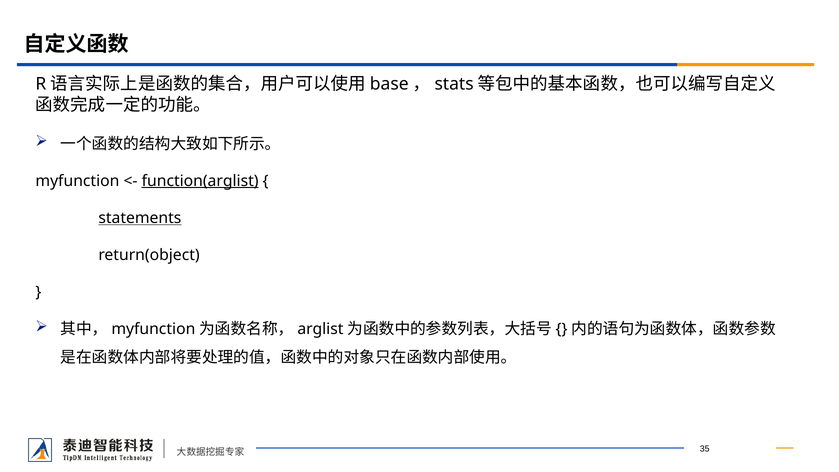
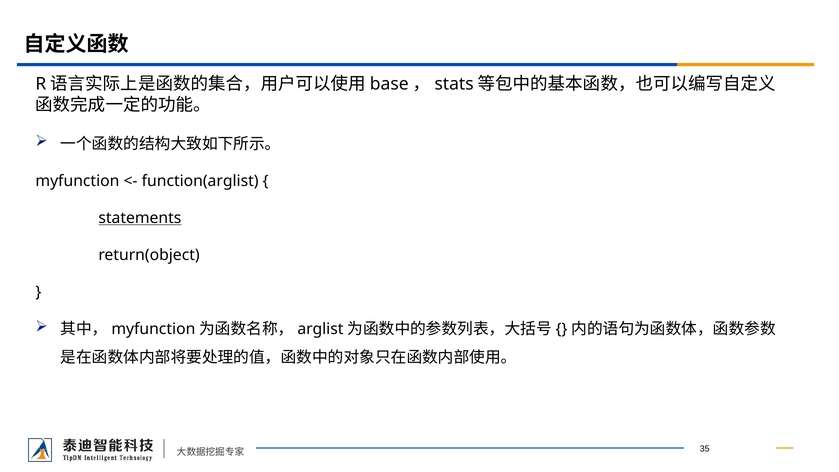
function(arglist underline: present -> none
